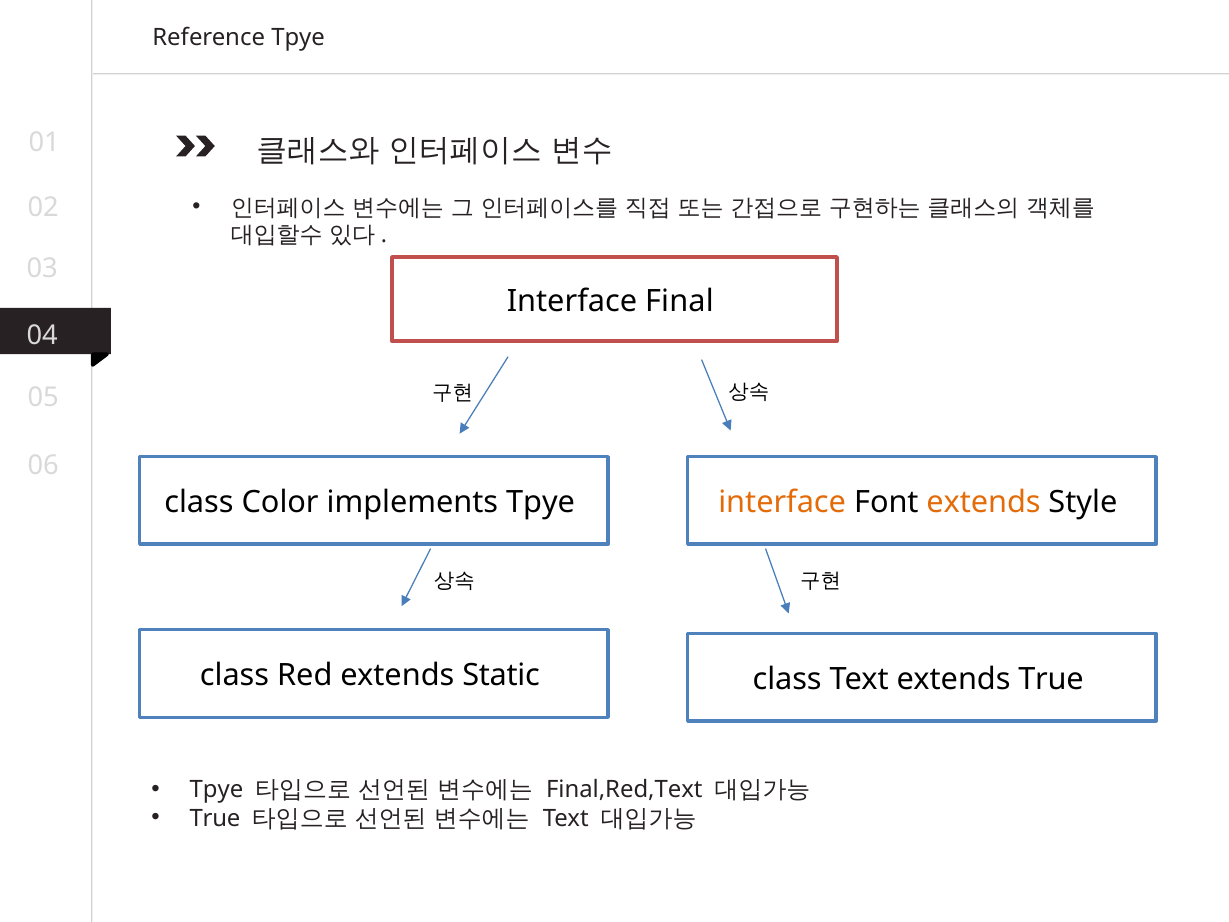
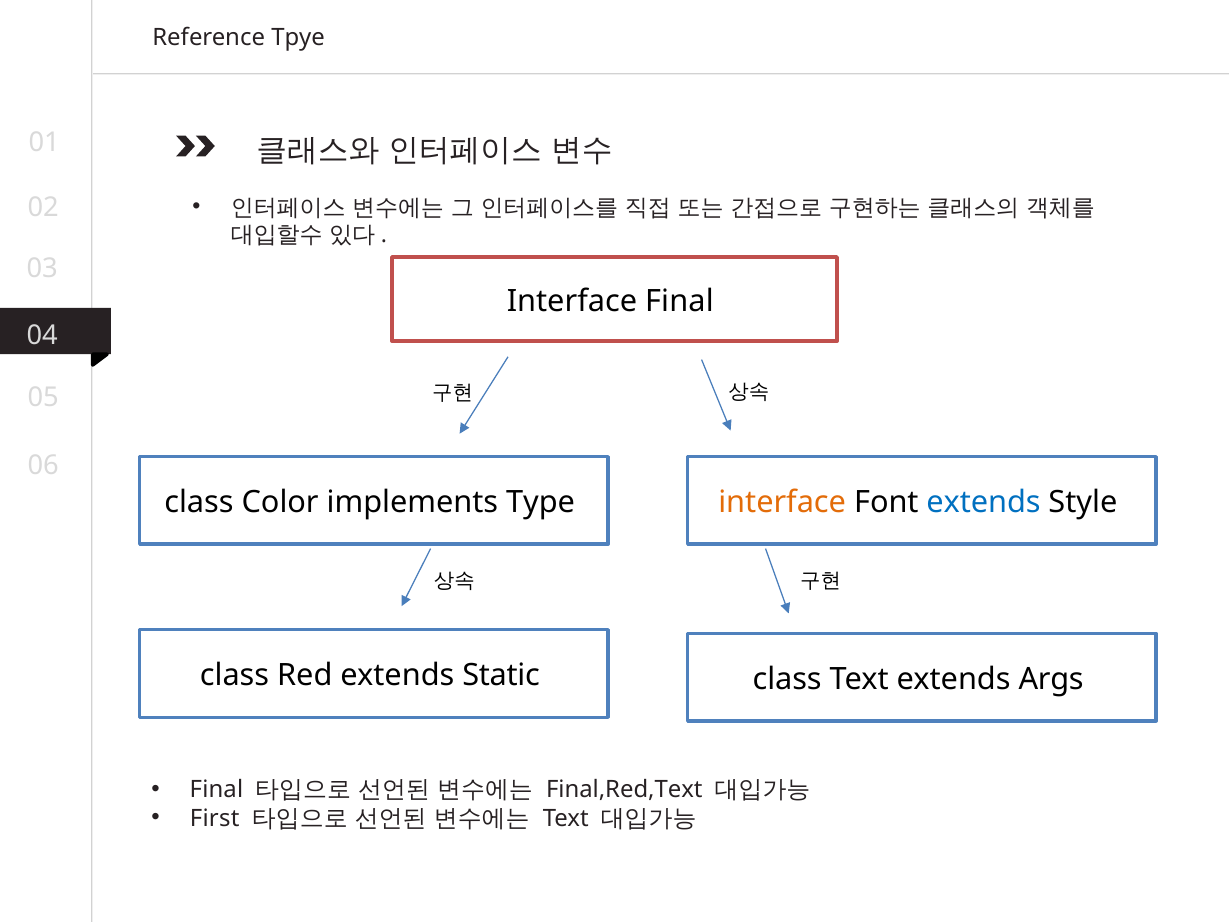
implements Tpye: Tpye -> Type
extends at (984, 502) colour: orange -> blue
extends True: True -> Args
Tpye at (217, 789): Tpye -> Final
True at (215, 818): True -> First
